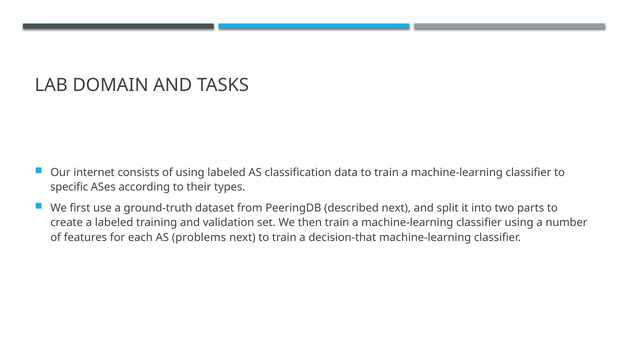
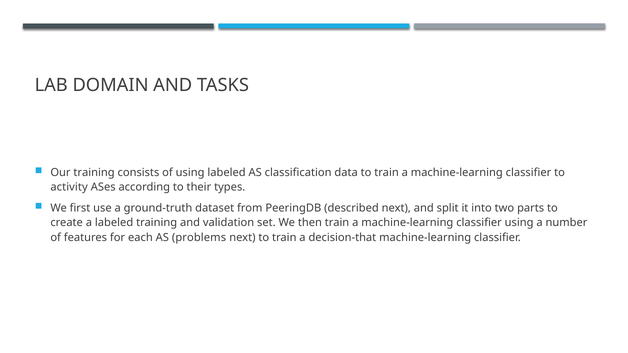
Our internet: internet -> training
specific: specific -> activity
